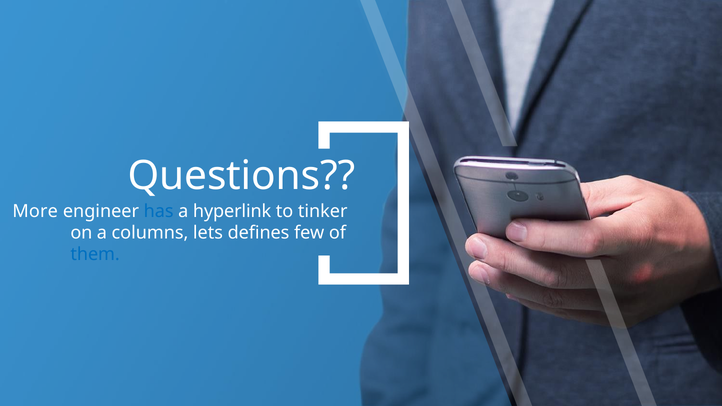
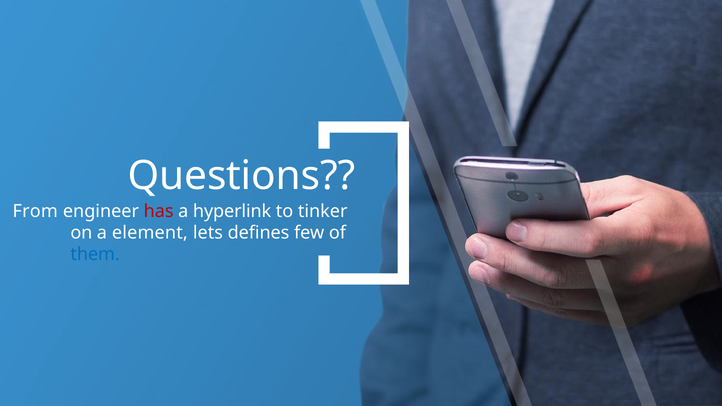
More: More -> From
has colour: blue -> red
columns: columns -> element
